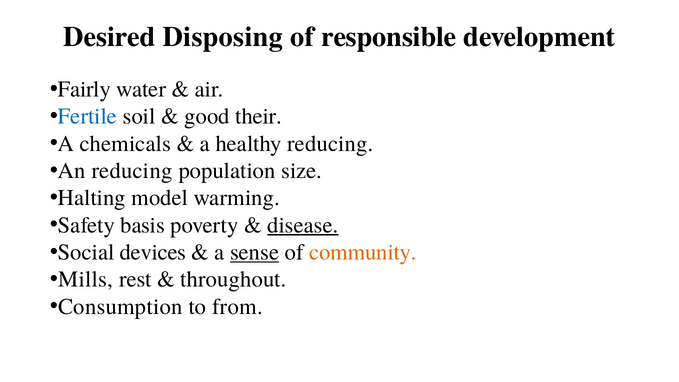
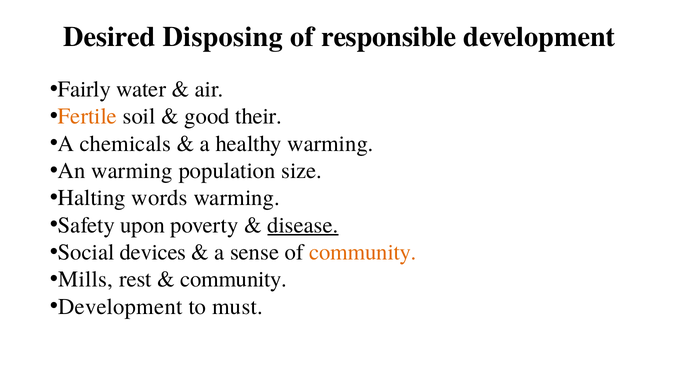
Fertile colour: blue -> orange
healthy reducing: reducing -> warming
An reducing: reducing -> warming
model: model -> words
basis: basis -> upon
sense underline: present -> none
throughout at (233, 280): throughout -> community
Consumption at (120, 307): Consumption -> Development
from: from -> must
